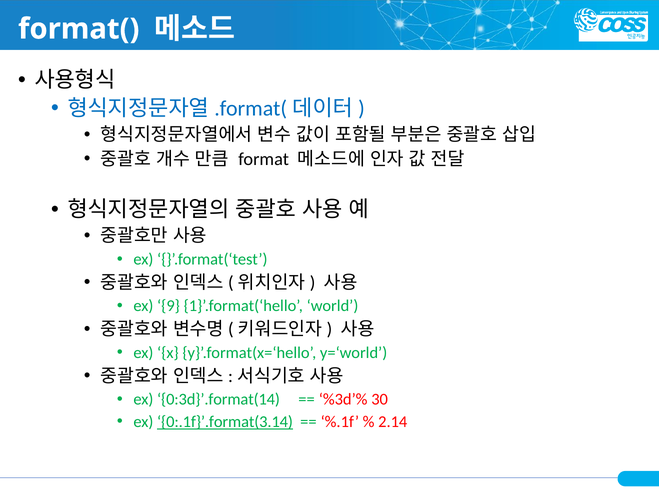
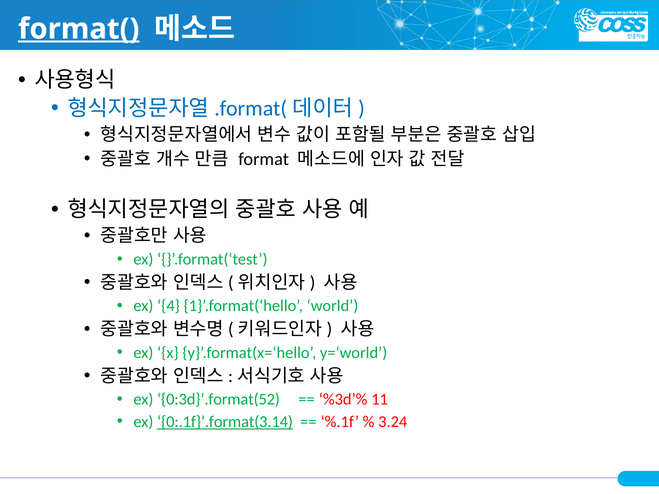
format( underline: none -> present
9: 9 -> 4
0:3d}’.format(14: 0:3d}’.format(14 -> 0:3d}’.format(52
30: 30 -> 11
2.14: 2.14 -> 3.24
